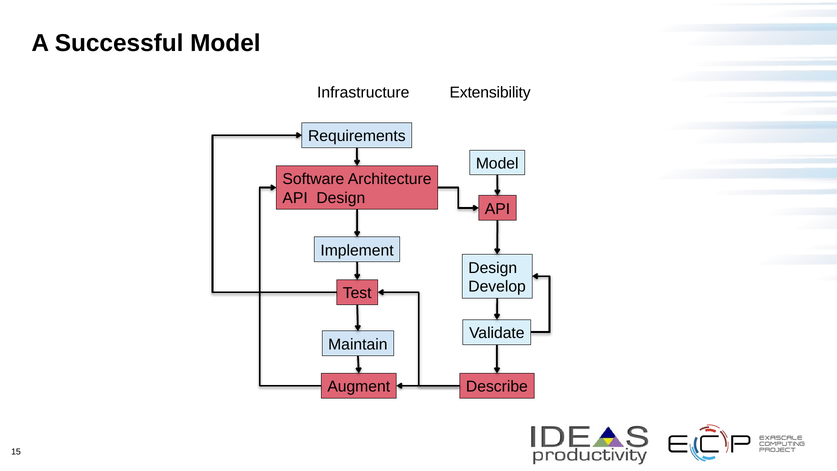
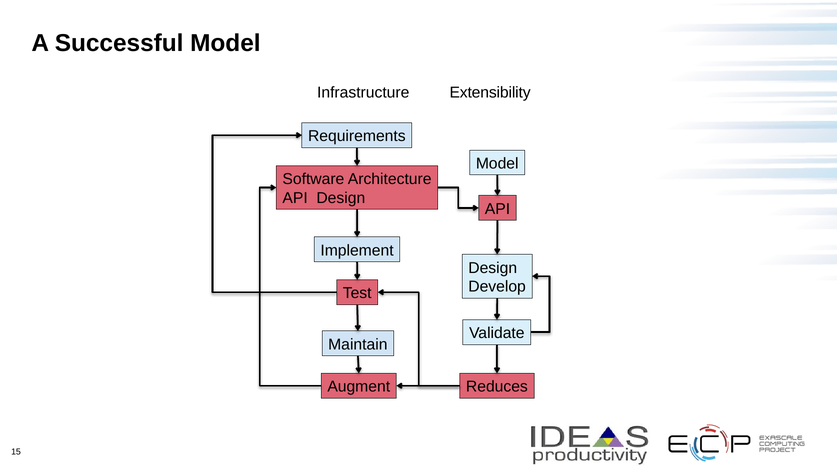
Describe: Describe -> Reduces
